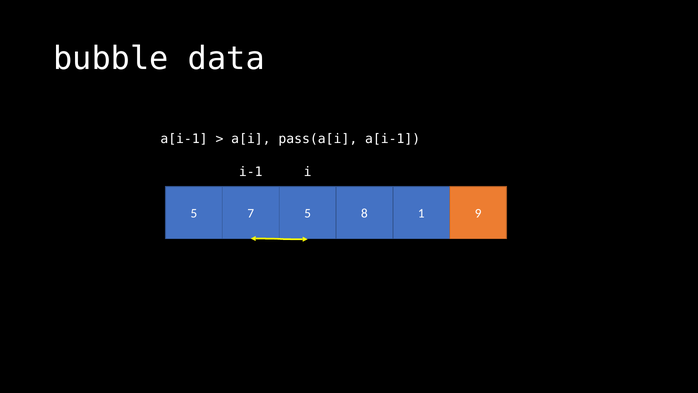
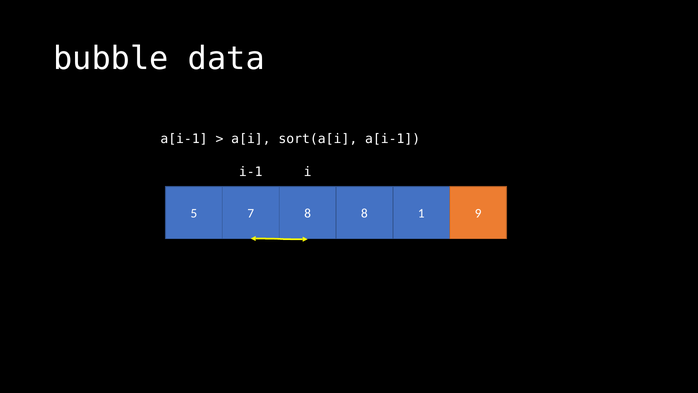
pass(a[i: pass(a[i -> sort(a[i
7 5: 5 -> 8
